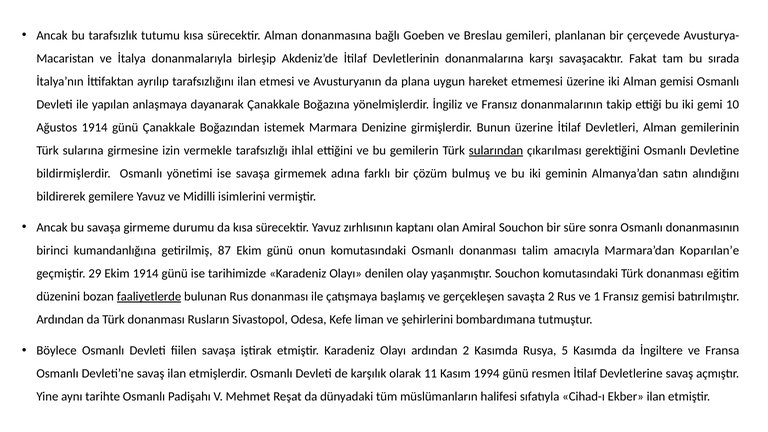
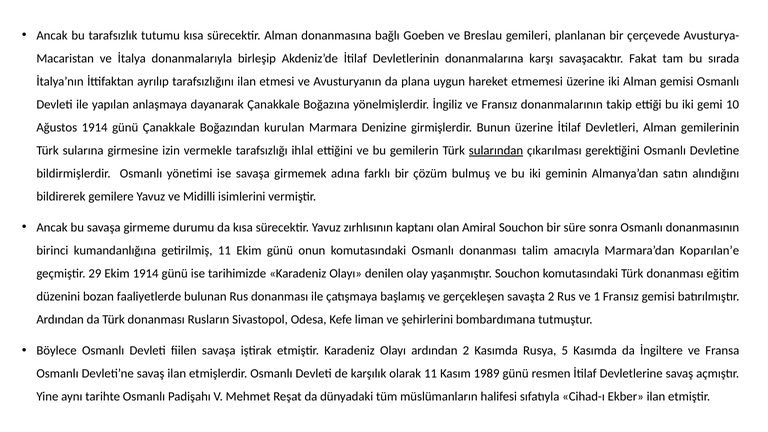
istemek: istemek -> kurulan
getirilmiş 87: 87 -> 11
faaliyetlerde underline: present -> none
1994: 1994 -> 1989
